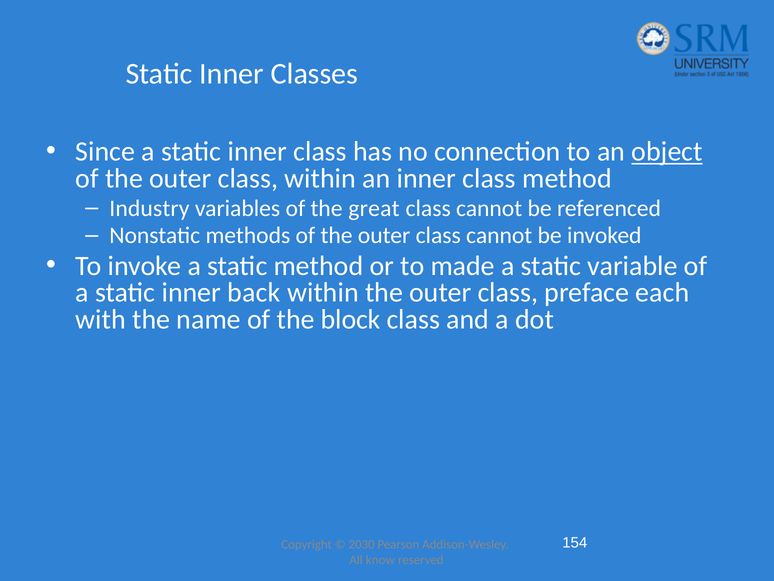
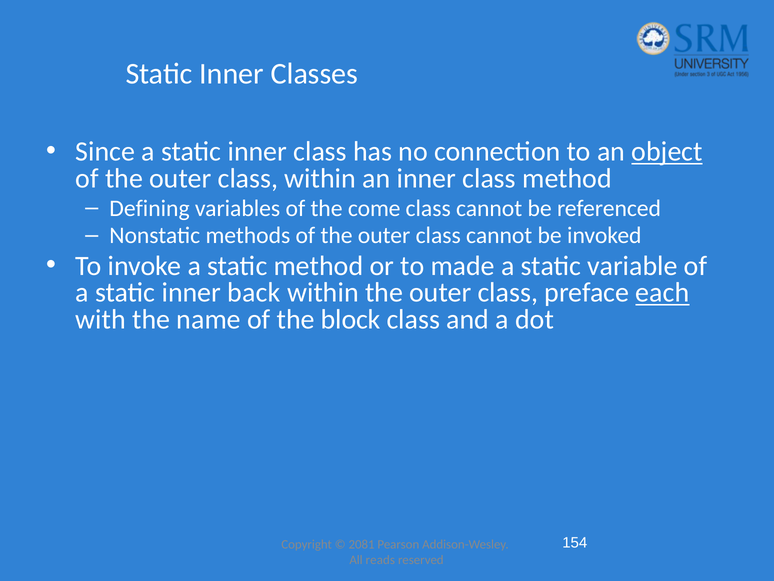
Industry: Industry -> Defining
great: great -> come
each underline: none -> present
2030: 2030 -> 2081
know: know -> reads
